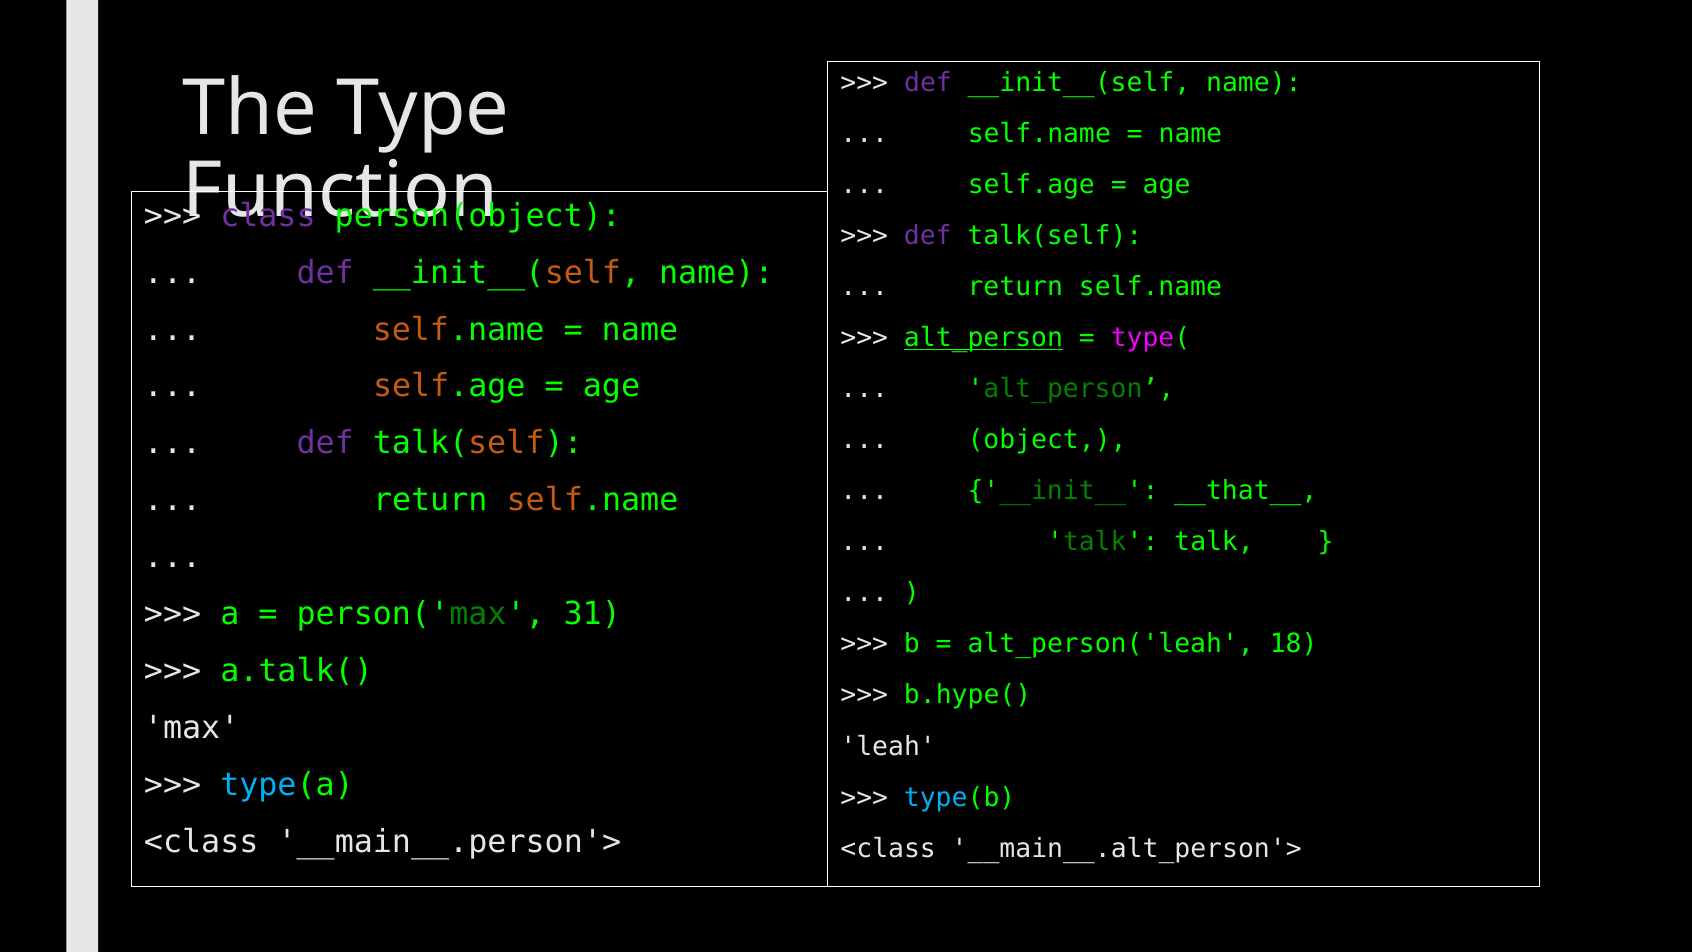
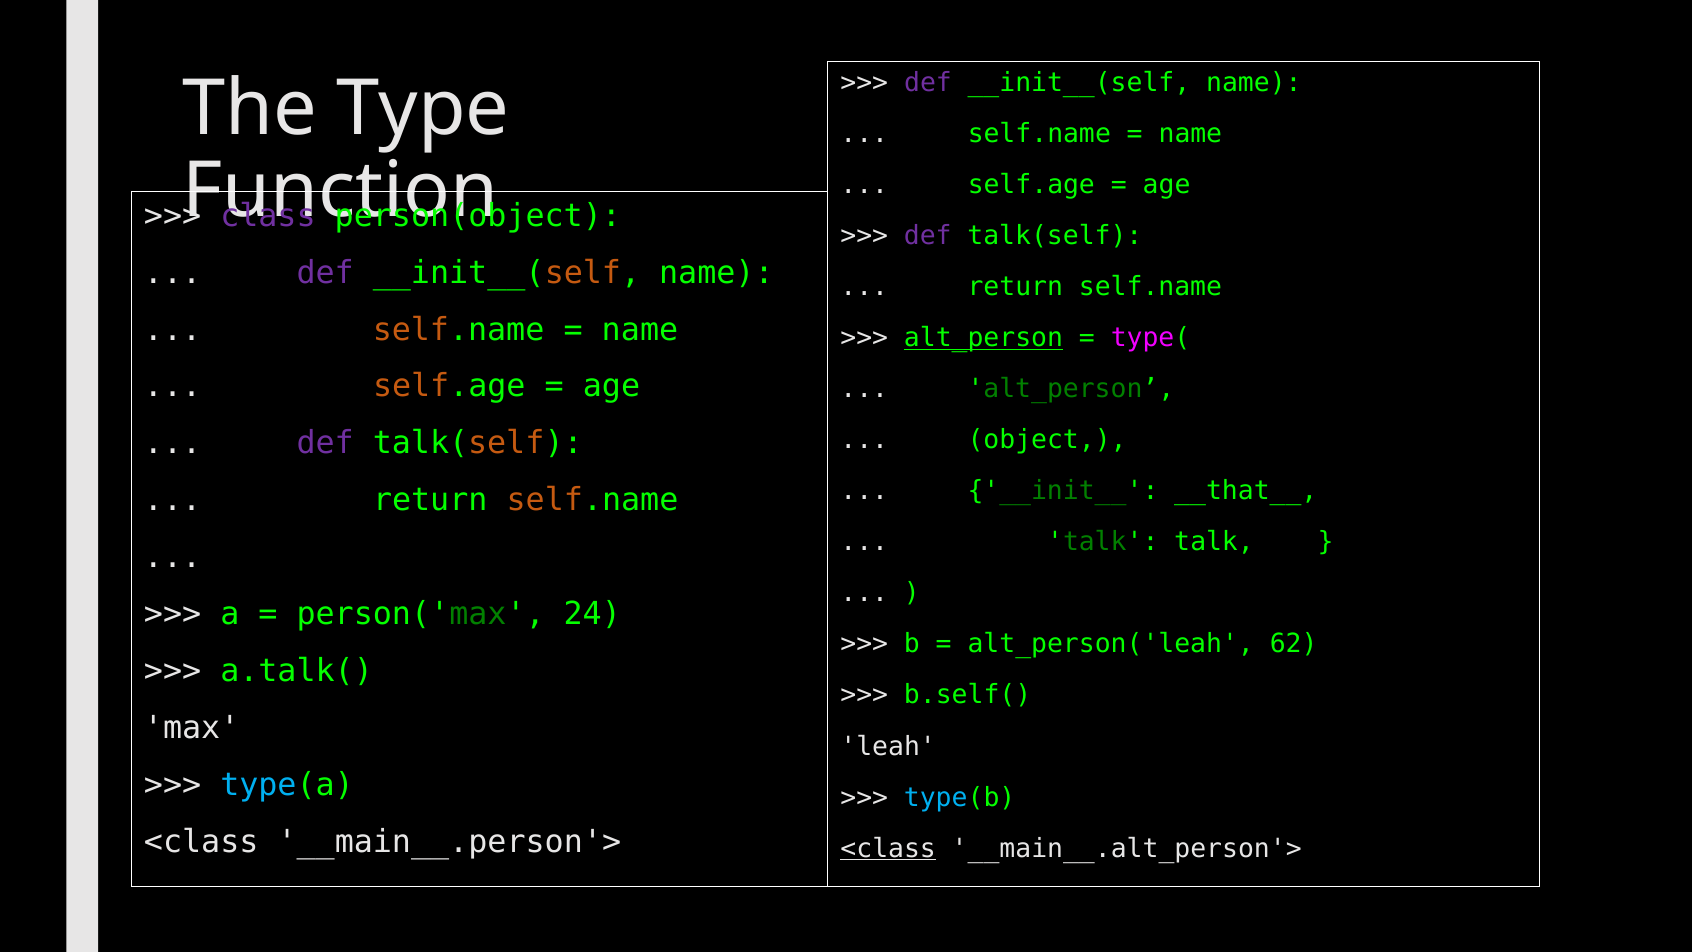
31: 31 -> 24
18: 18 -> 62
b.hype(: b.hype( -> b.self(
<class at (888, 848) underline: none -> present
